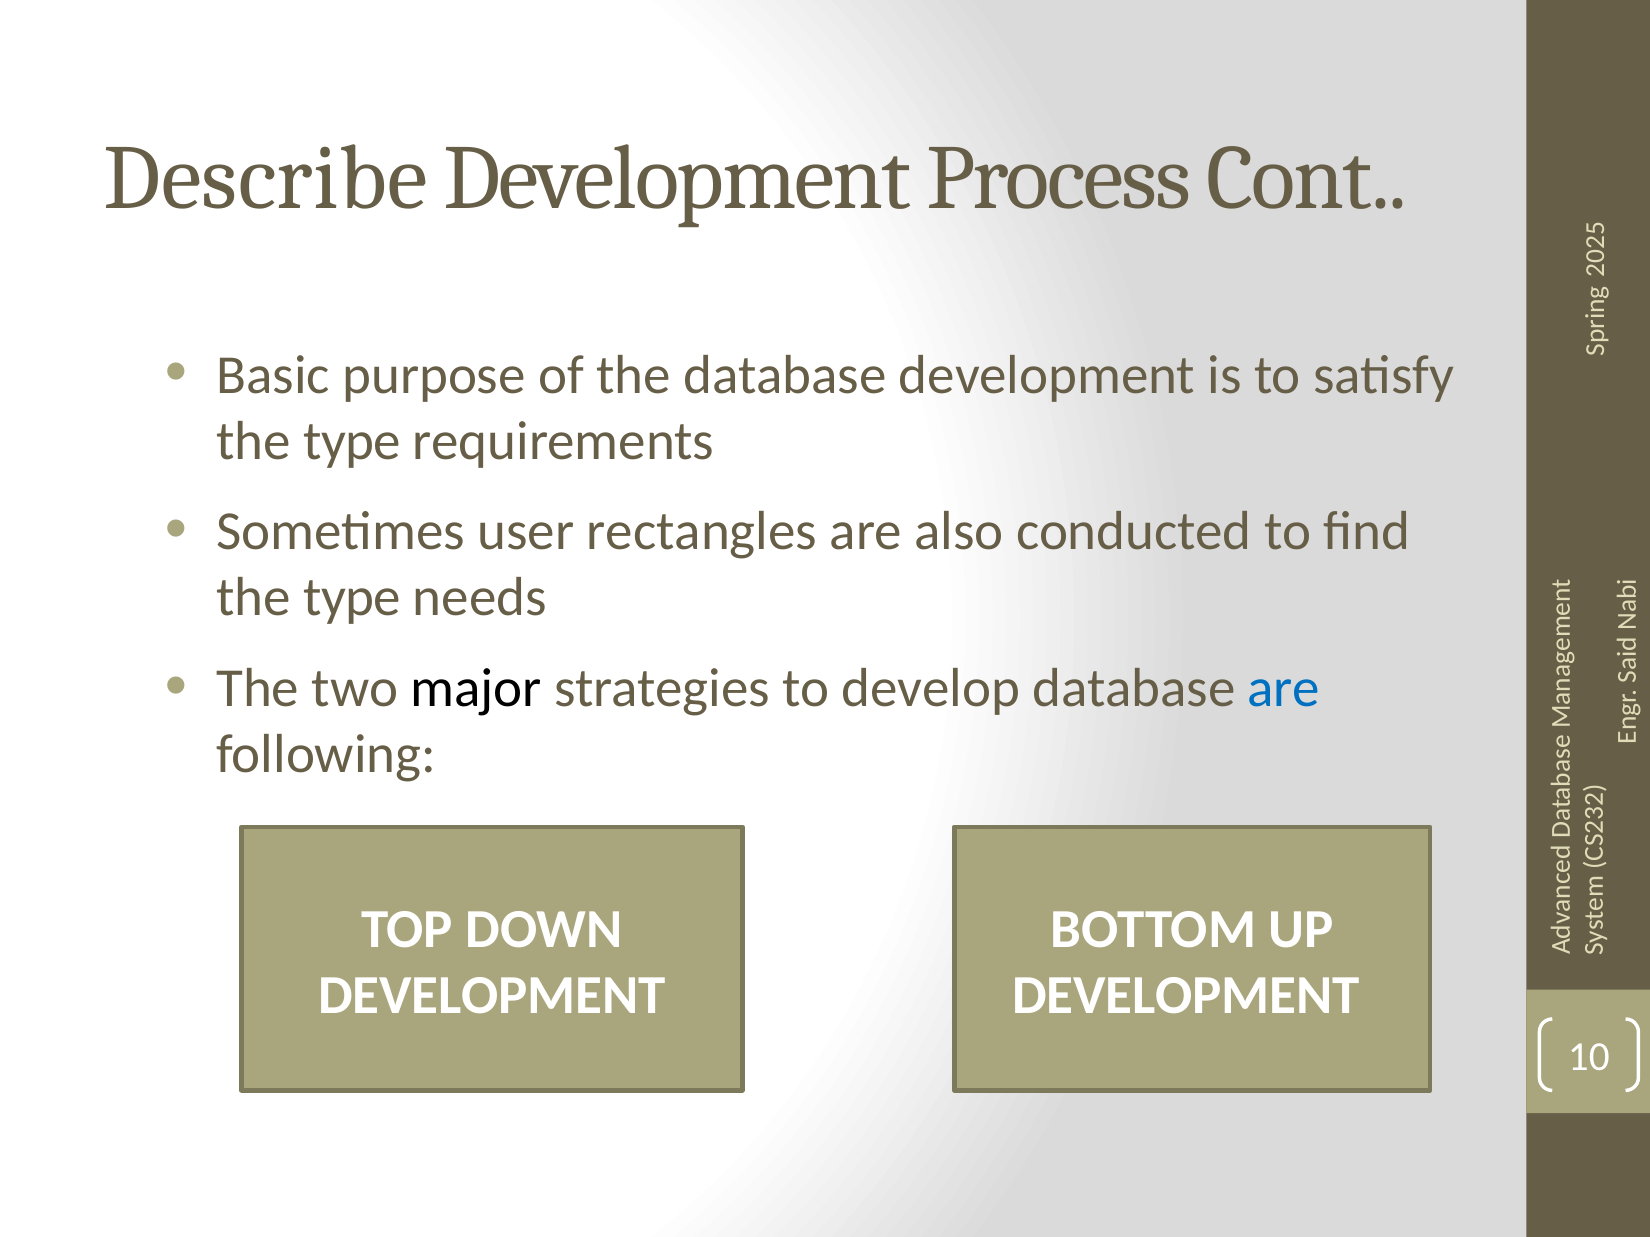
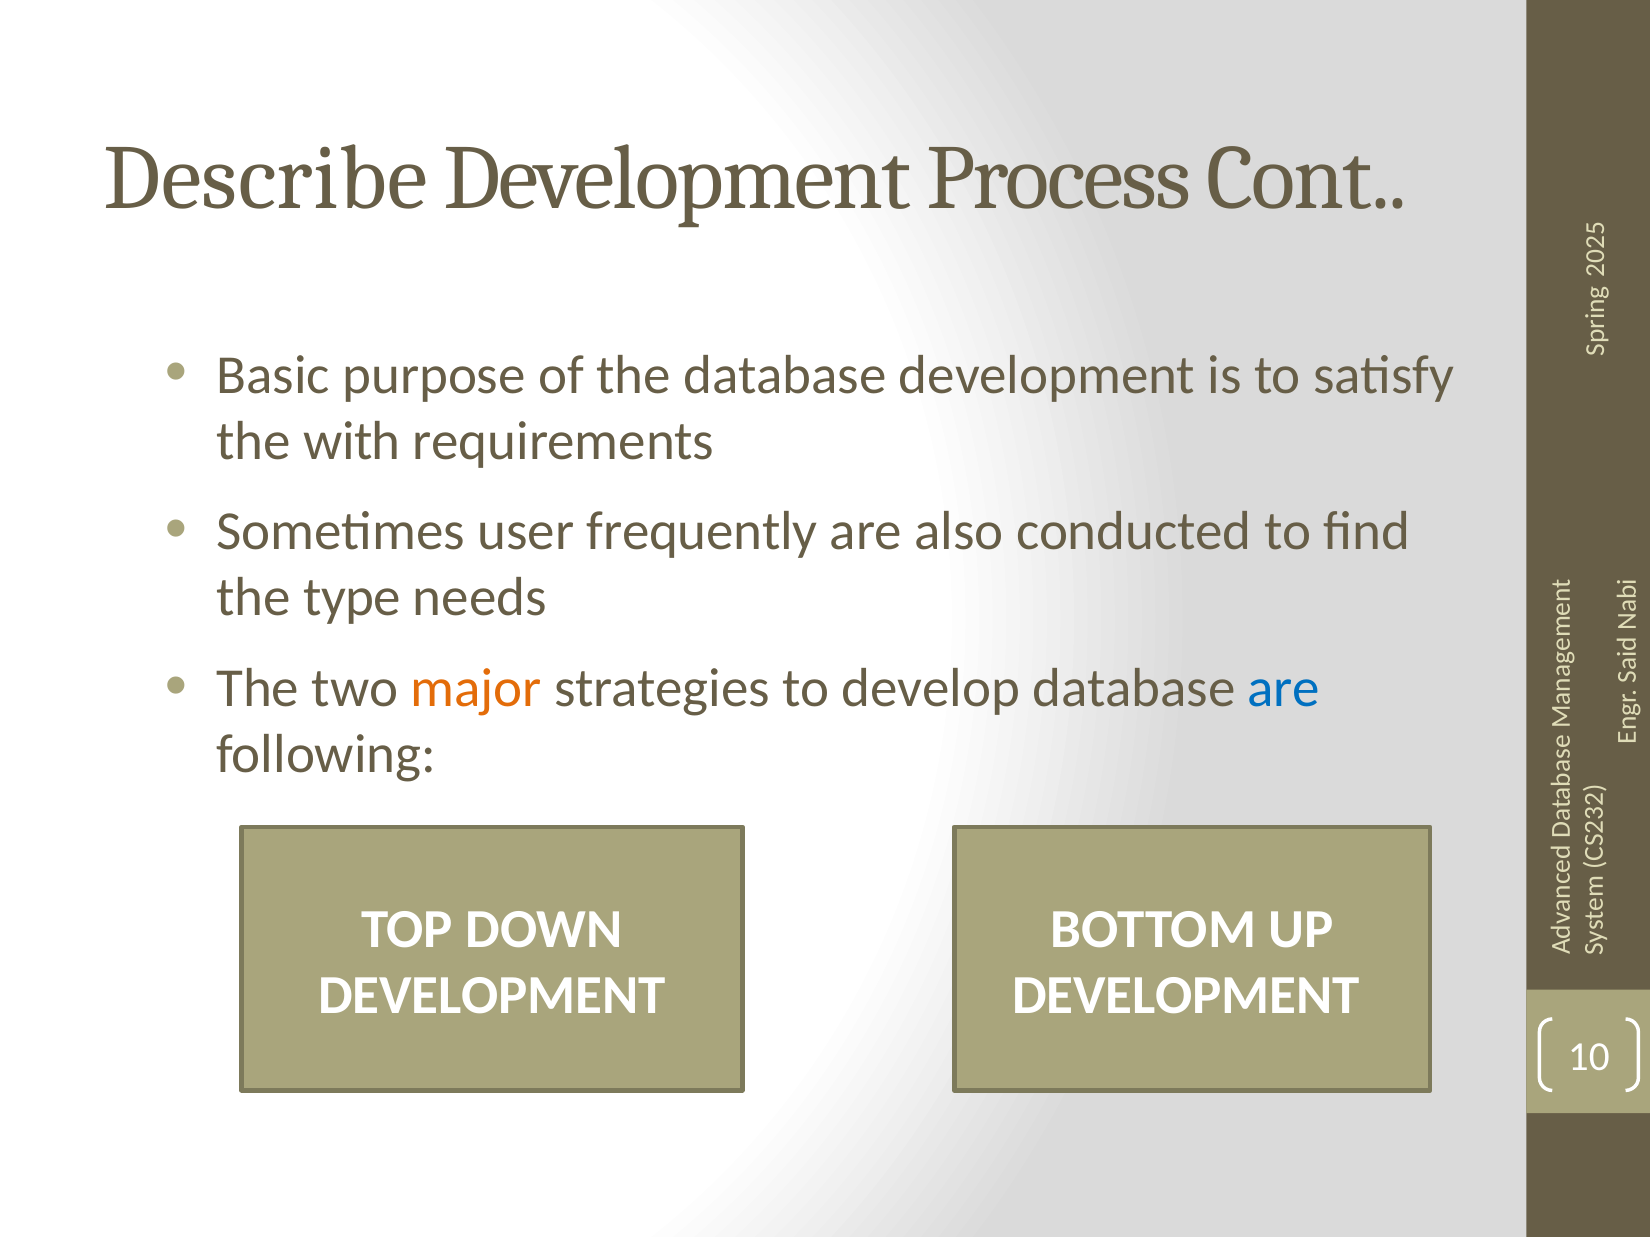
type at (352, 441): type -> with
rectangles: rectangles -> frequently
major colour: black -> orange
